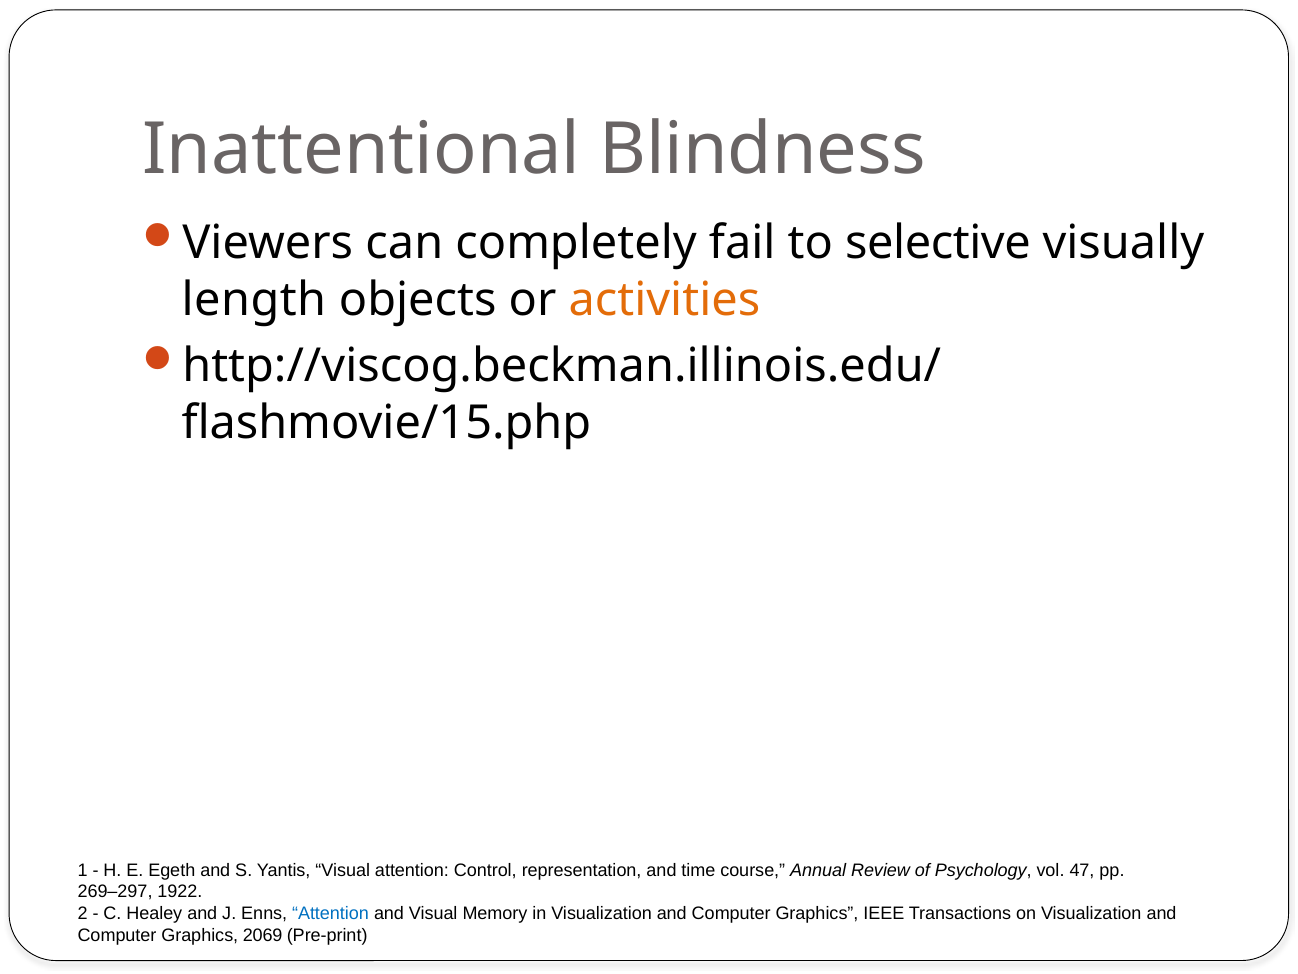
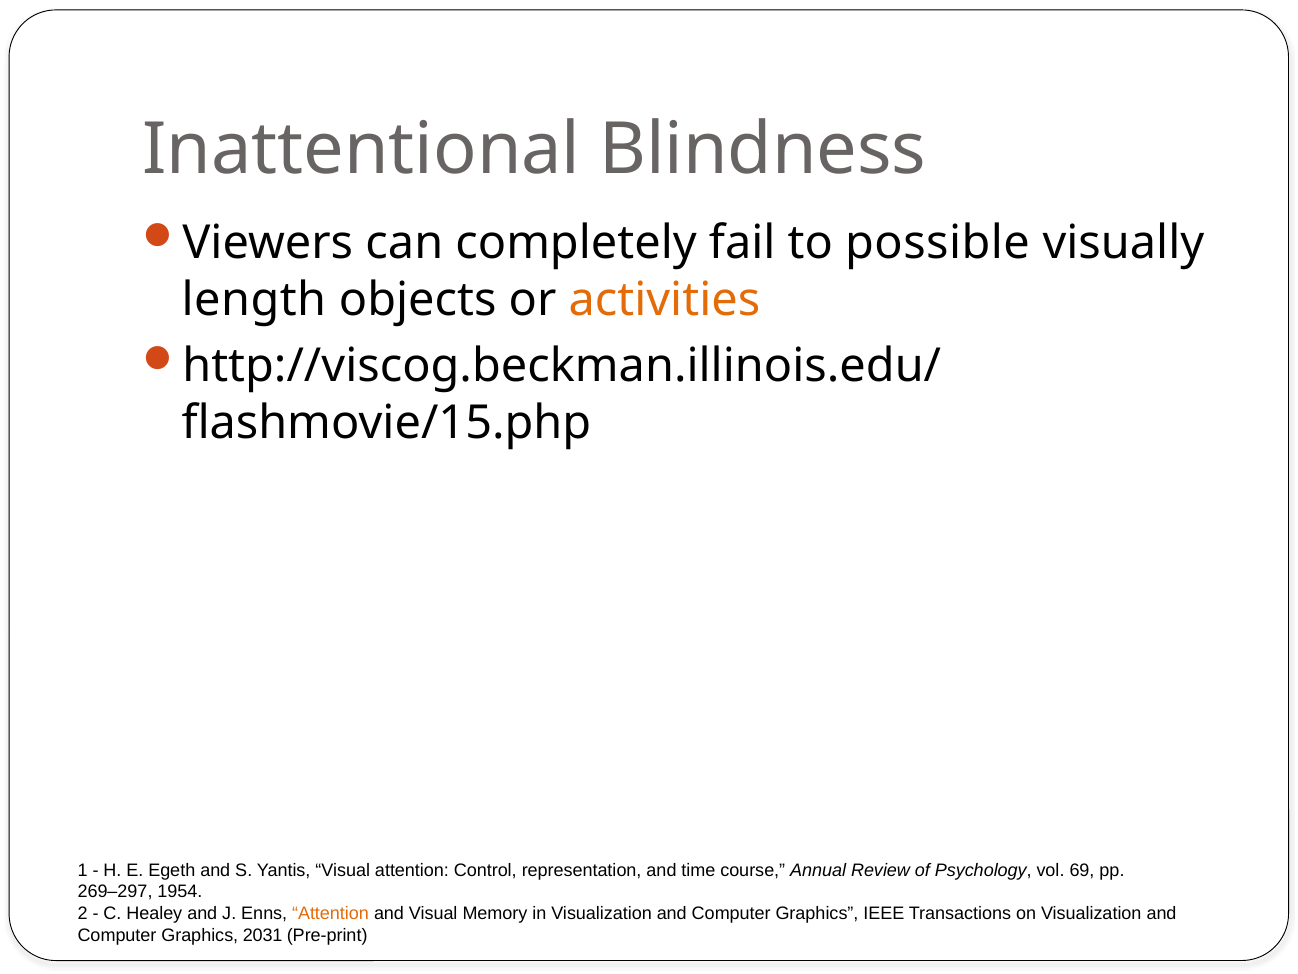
selective: selective -> possible
47: 47 -> 69
1922: 1922 -> 1954
Attention at (330, 913) colour: blue -> orange
2069: 2069 -> 2031
